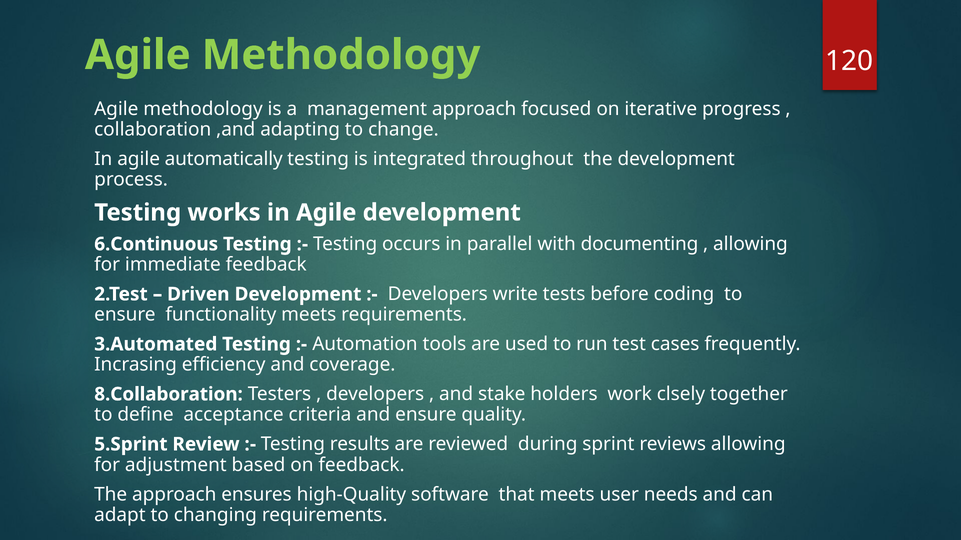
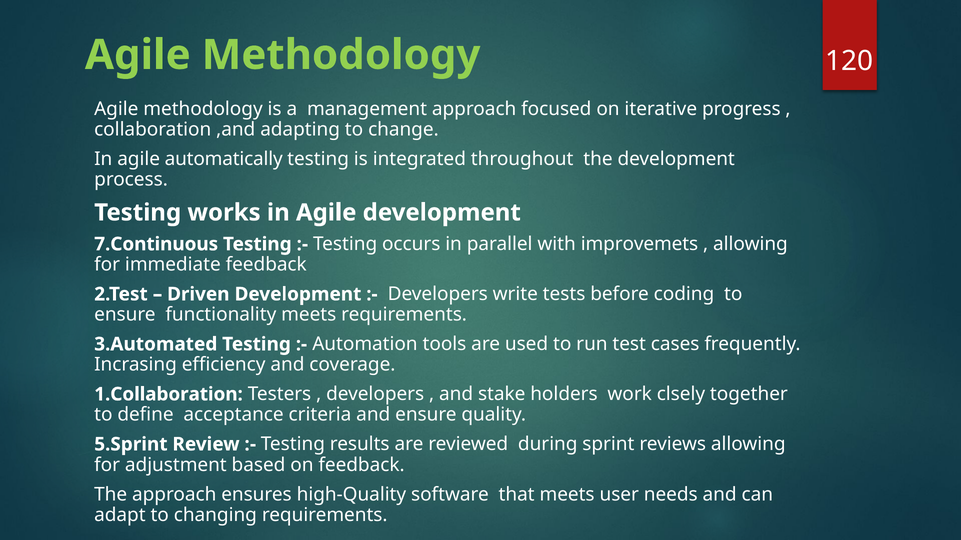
6.Continuous: 6.Continuous -> 7.Continuous
documenting: documenting -> improvemets
8.Collaboration: 8.Collaboration -> 1.Collaboration
